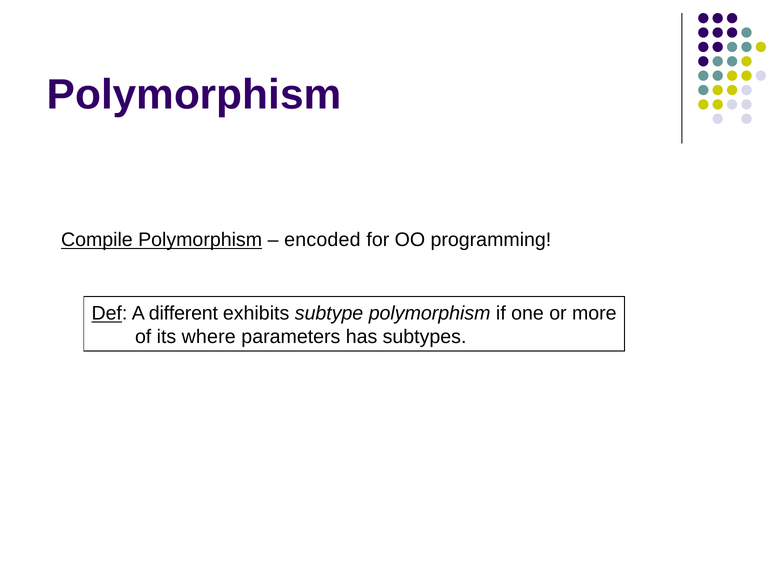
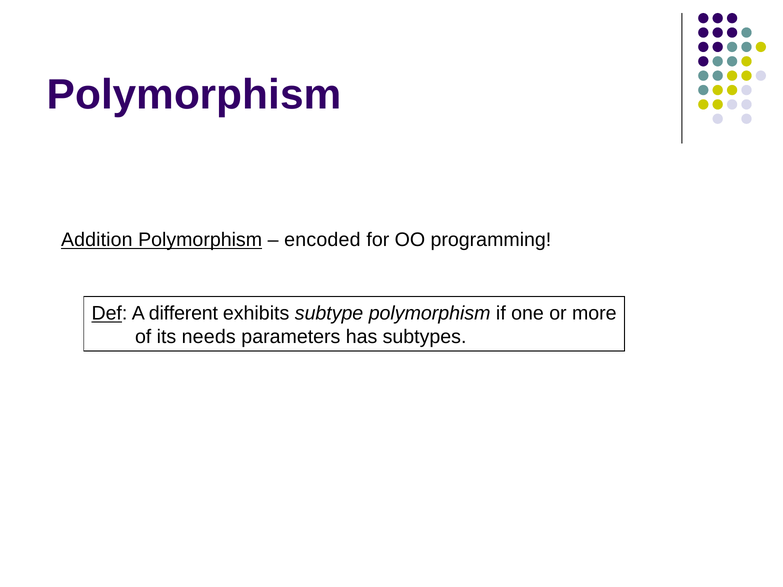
Compile: Compile -> Addition
where: where -> needs
